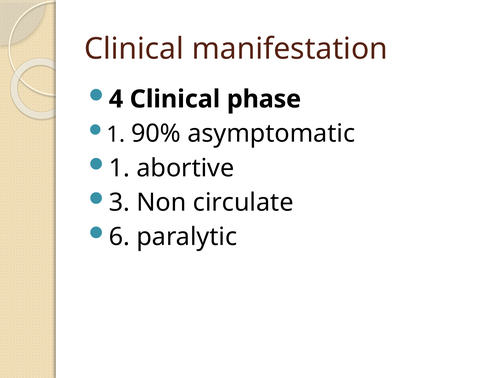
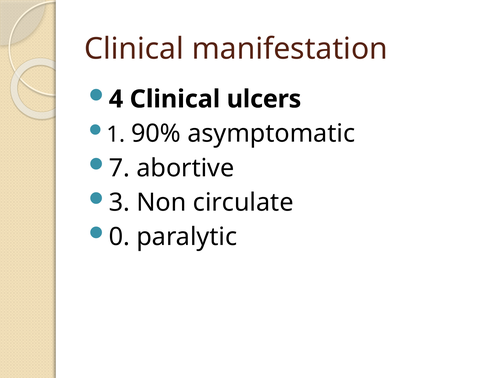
phase: phase -> ulcers
1 at (119, 168): 1 -> 7
6: 6 -> 0
